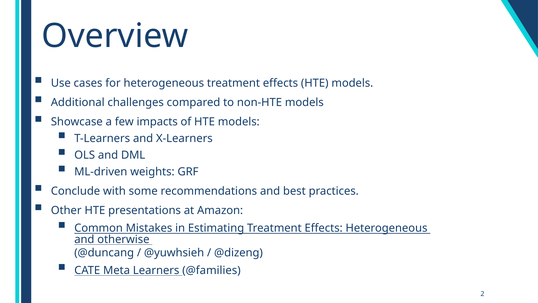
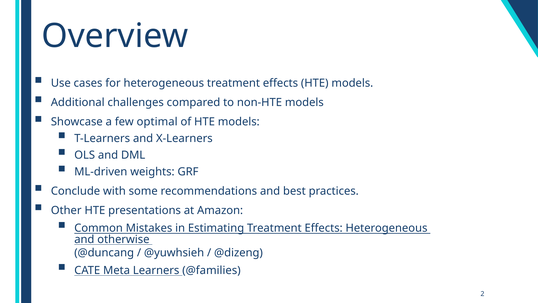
impacts: impacts -> optimal
